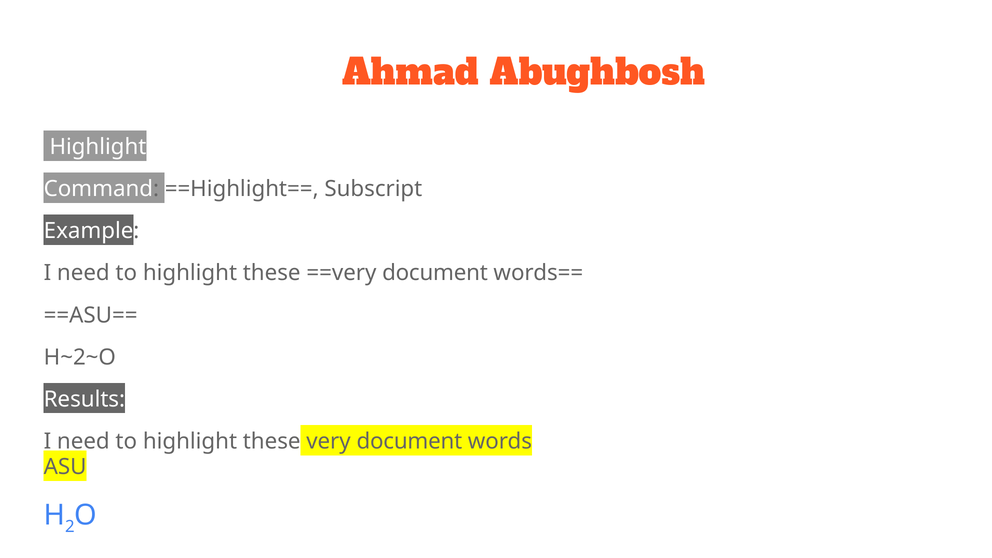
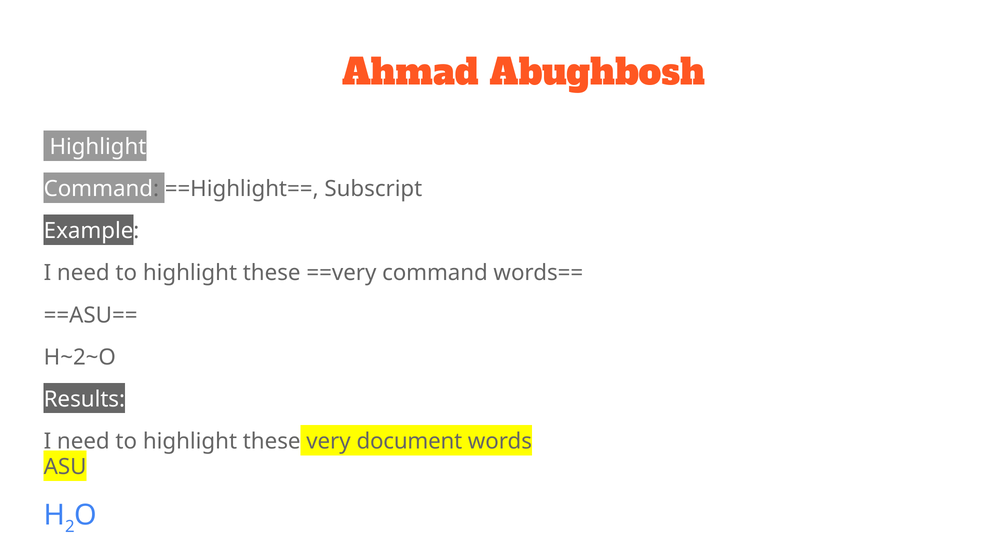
==very document: document -> command
